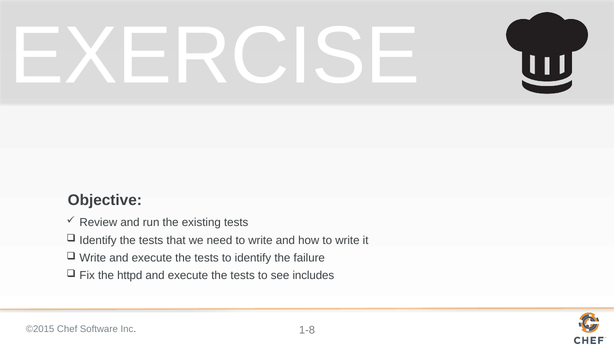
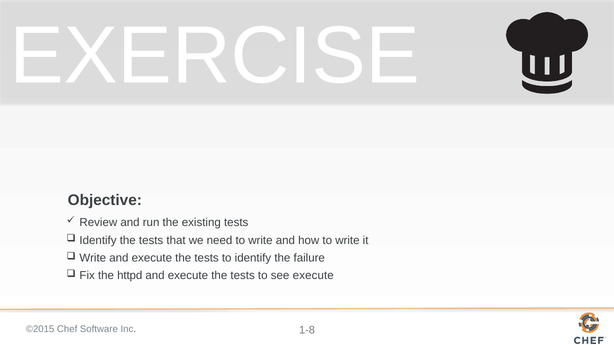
see includes: includes -> execute
